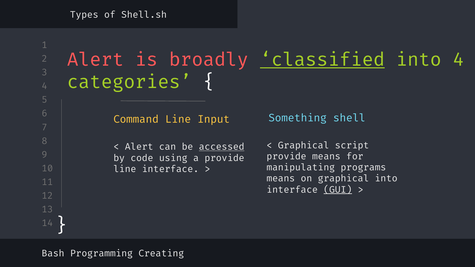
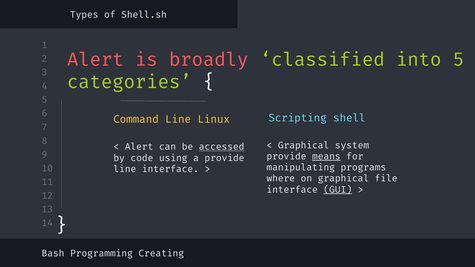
classified underline: present -> none
into 4: 4 -> 5
Something: Something -> Scripting
Input: Input -> Linux
script: script -> system
means at (326, 157) underline: none -> present
means at (281, 179): means -> where
graphical into: into -> file
